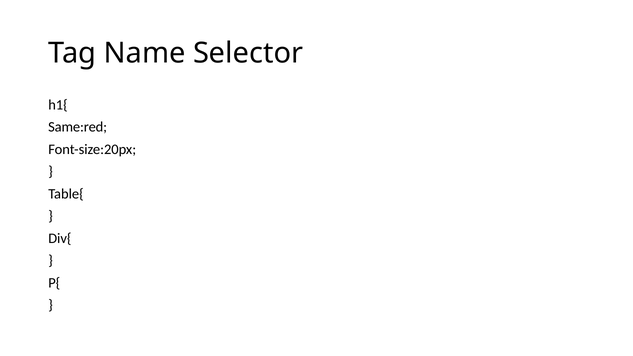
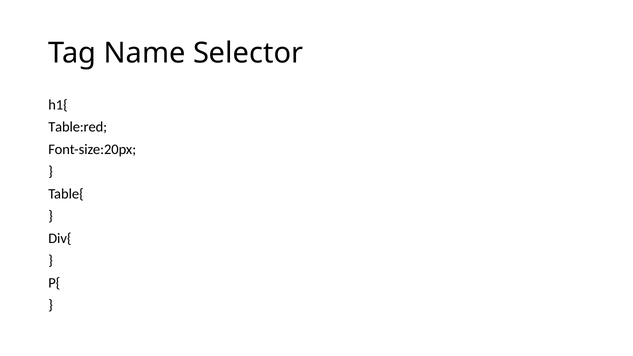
Same:red: Same:red -> Table:red
